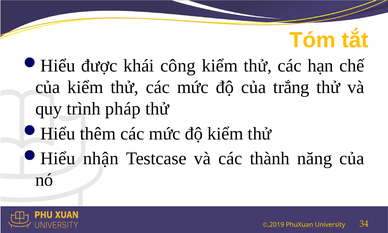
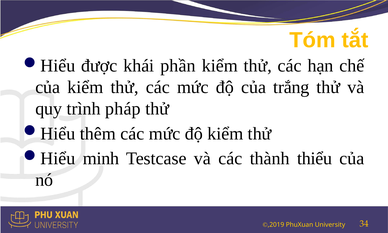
công: công -> phần
nhận: nhận -> minh
năng: năng -> thiểu
